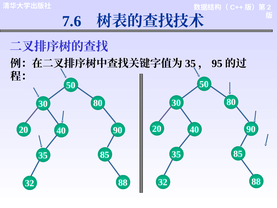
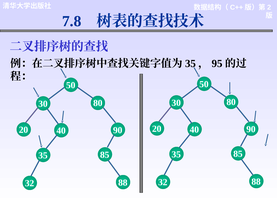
7.6: 7.6 -> 7.8
